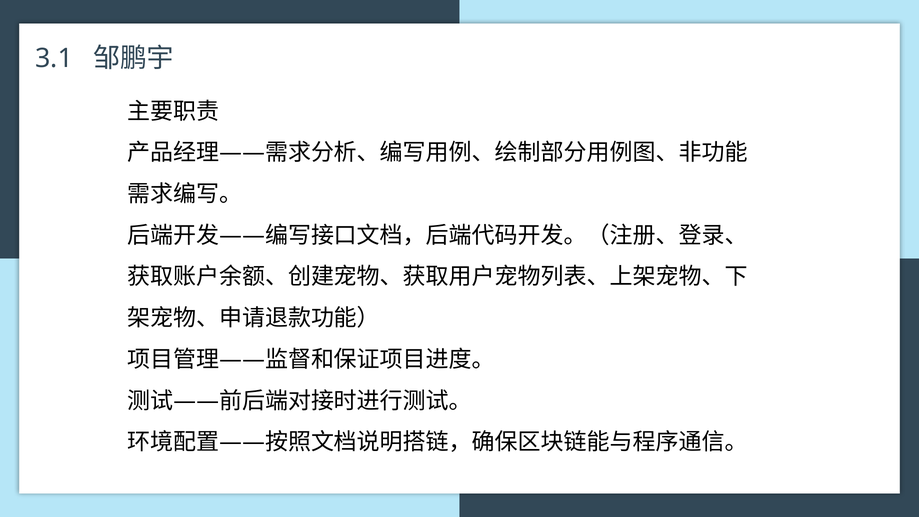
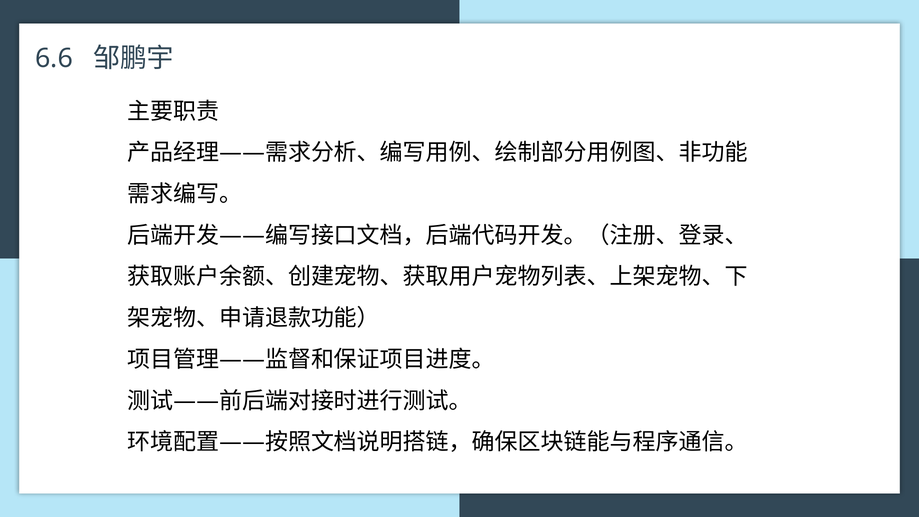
3.1: 3.1 -> 6.6
